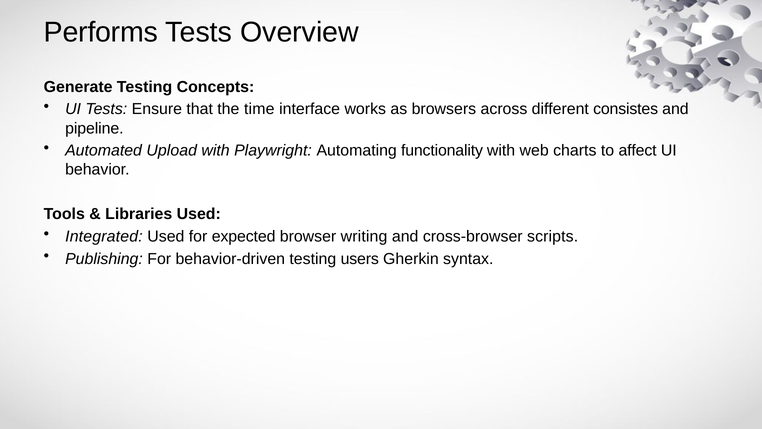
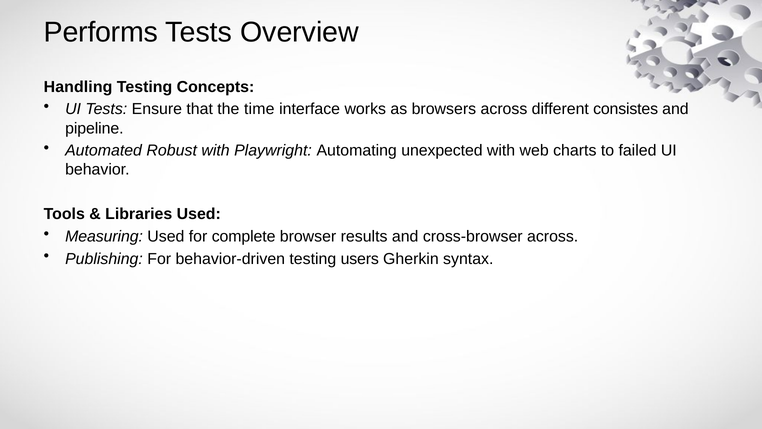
Generate: Generate -> Handling
Upload: Upload -> Robust
functionality: functionality -> unexpected
affect: affect -> failed
Integrated: Integrated -> Measuring
expected: expected -> complete
writing: writing -> results
cross-browser scripts: scripts -> across
